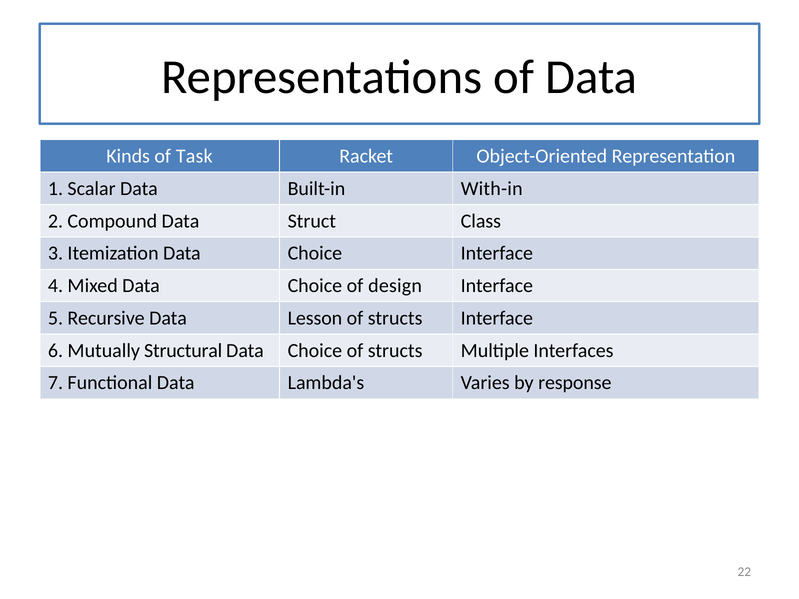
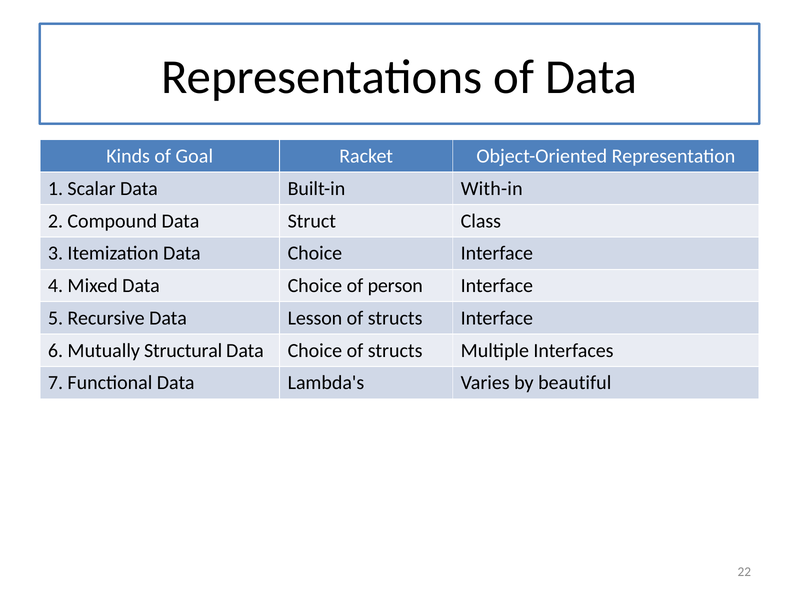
Task: Task -> Goal
design: design -> person
response: response -> beautiful
